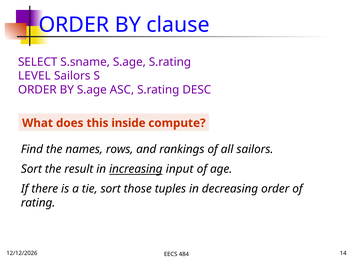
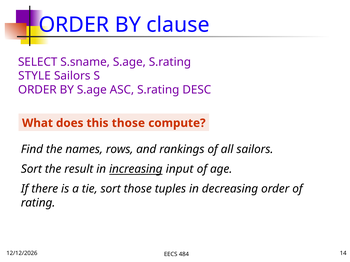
LEVEL: LEVEL -> STYLE
this inside: inside -> those
